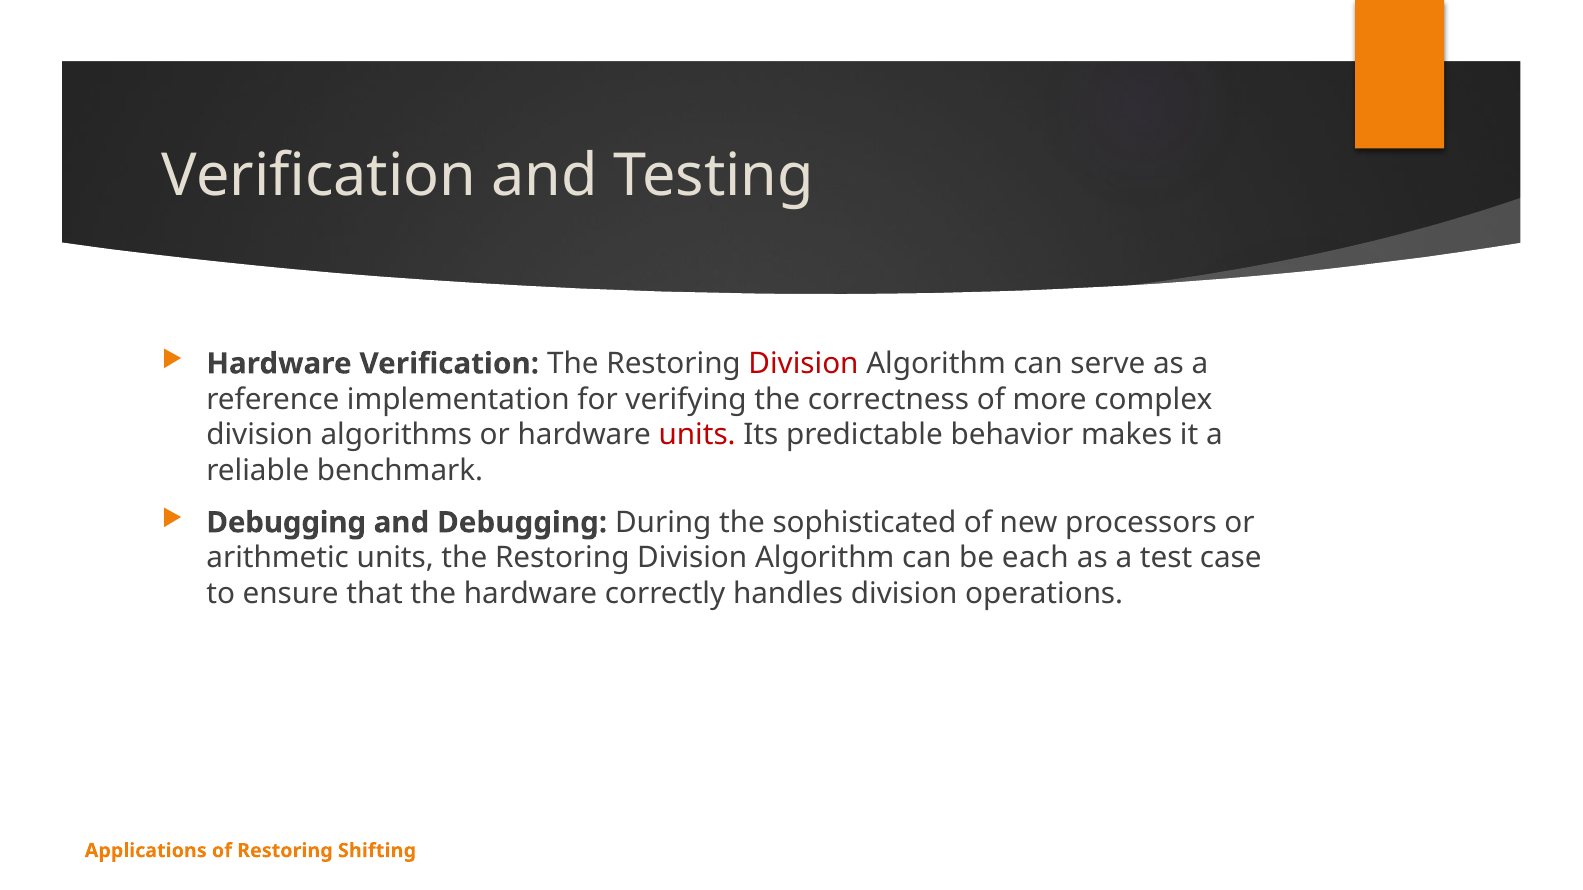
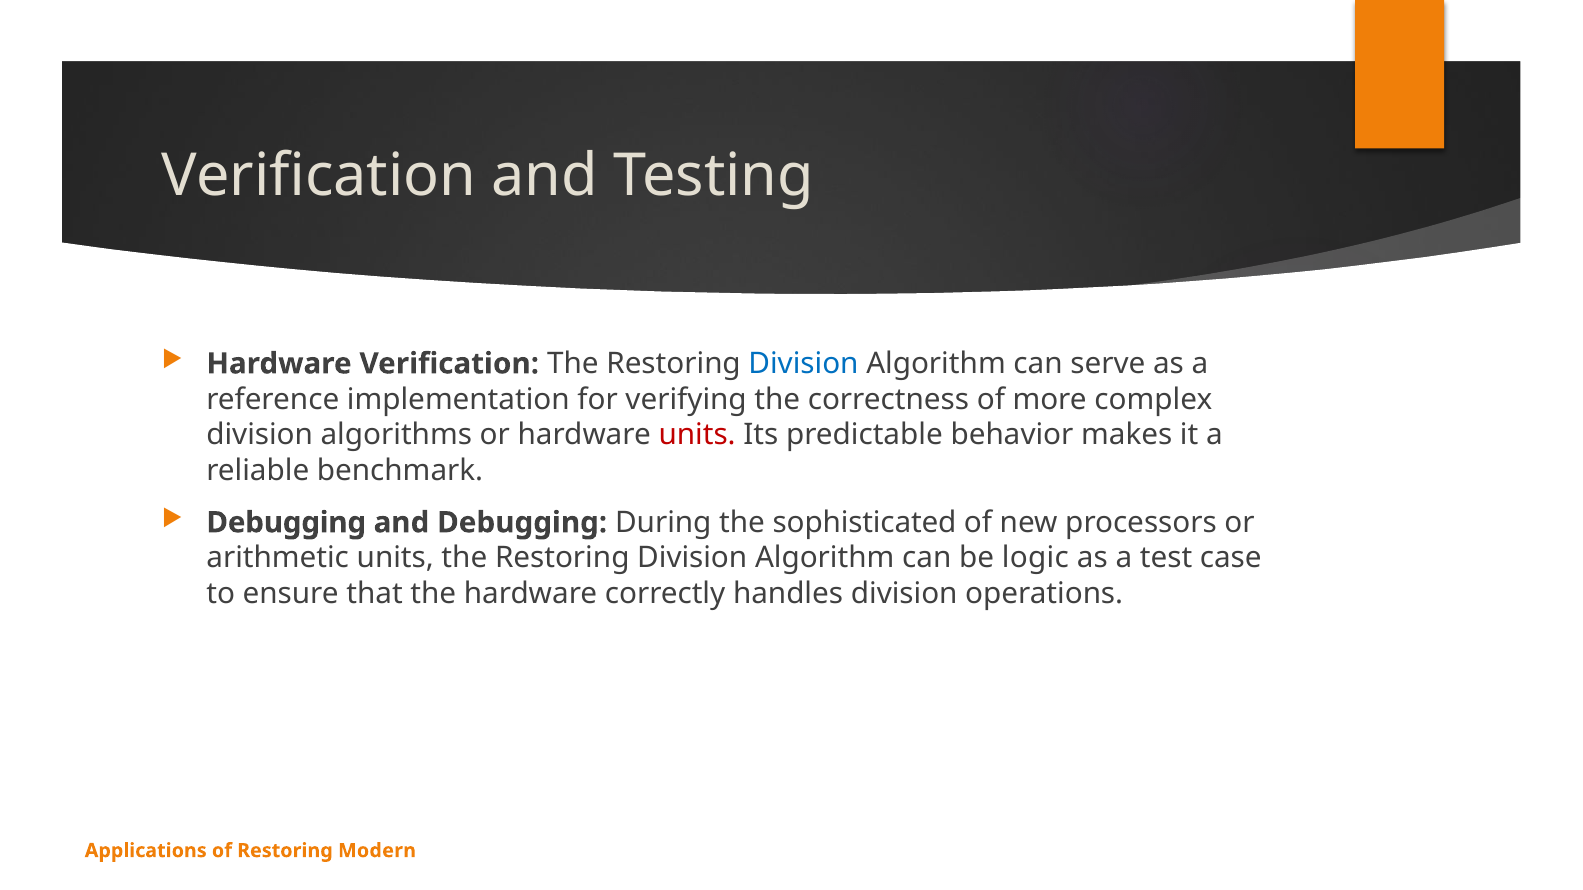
Division at (803, 364) colour: red -> blue
each: each -> logic
Shifting: Shifting -> Modern
